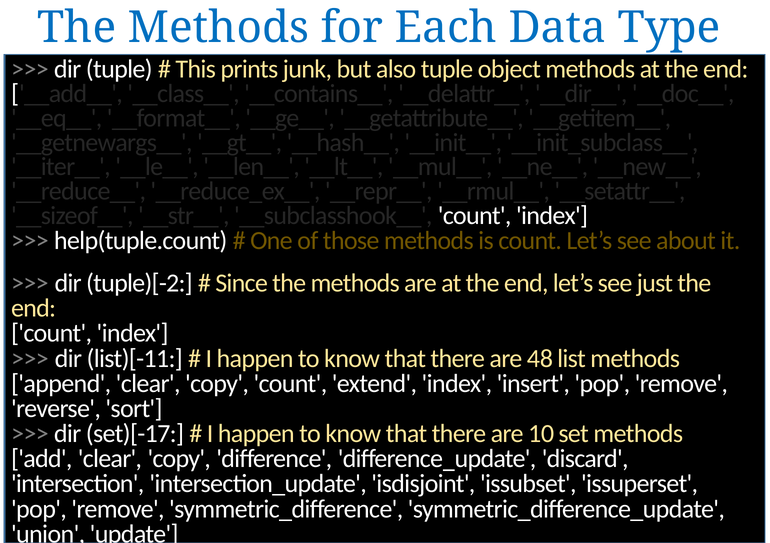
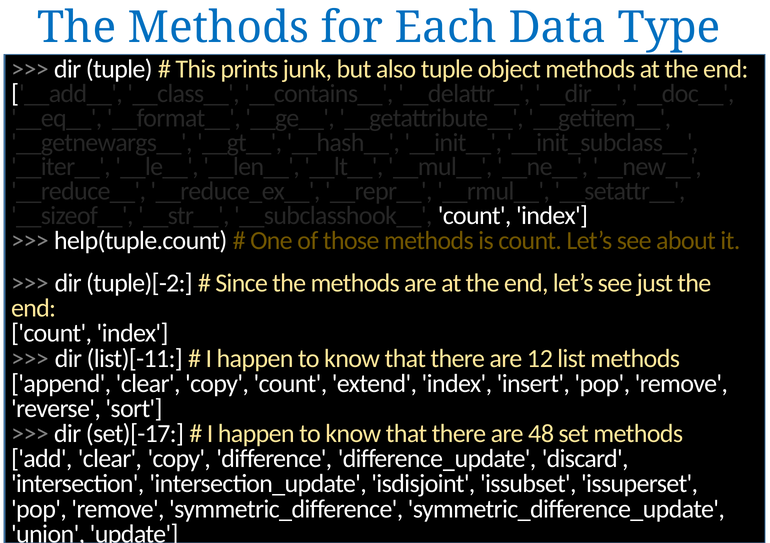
48: 48 -> 12
10: 10 -> 48
